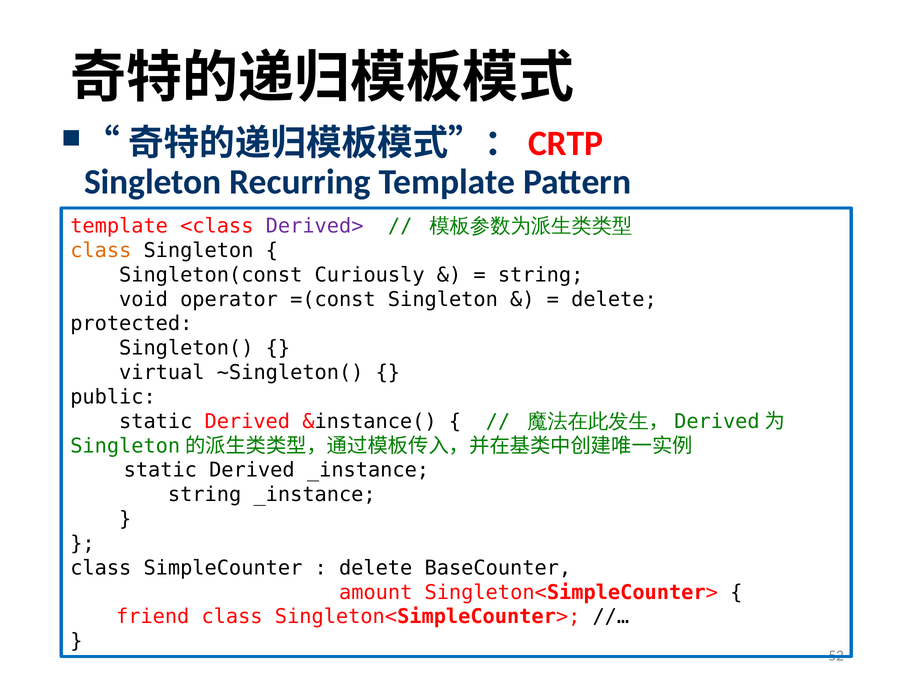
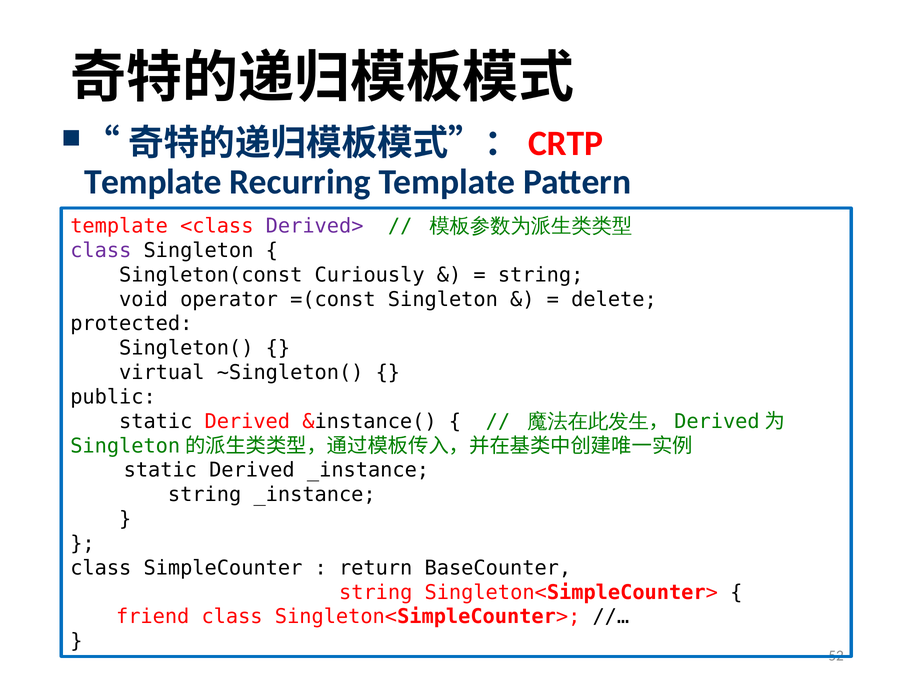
Singleton at (153, 182): Singleton -> Template
class at (101, 251) colour: orange -> purple
delete at (376, 568): delete -> return
amount at (376, 592): amount -> string
